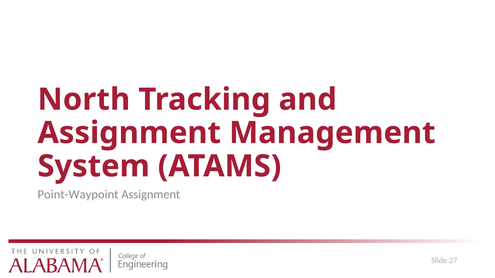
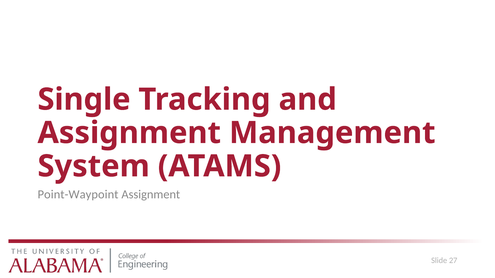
North: North -> Single
